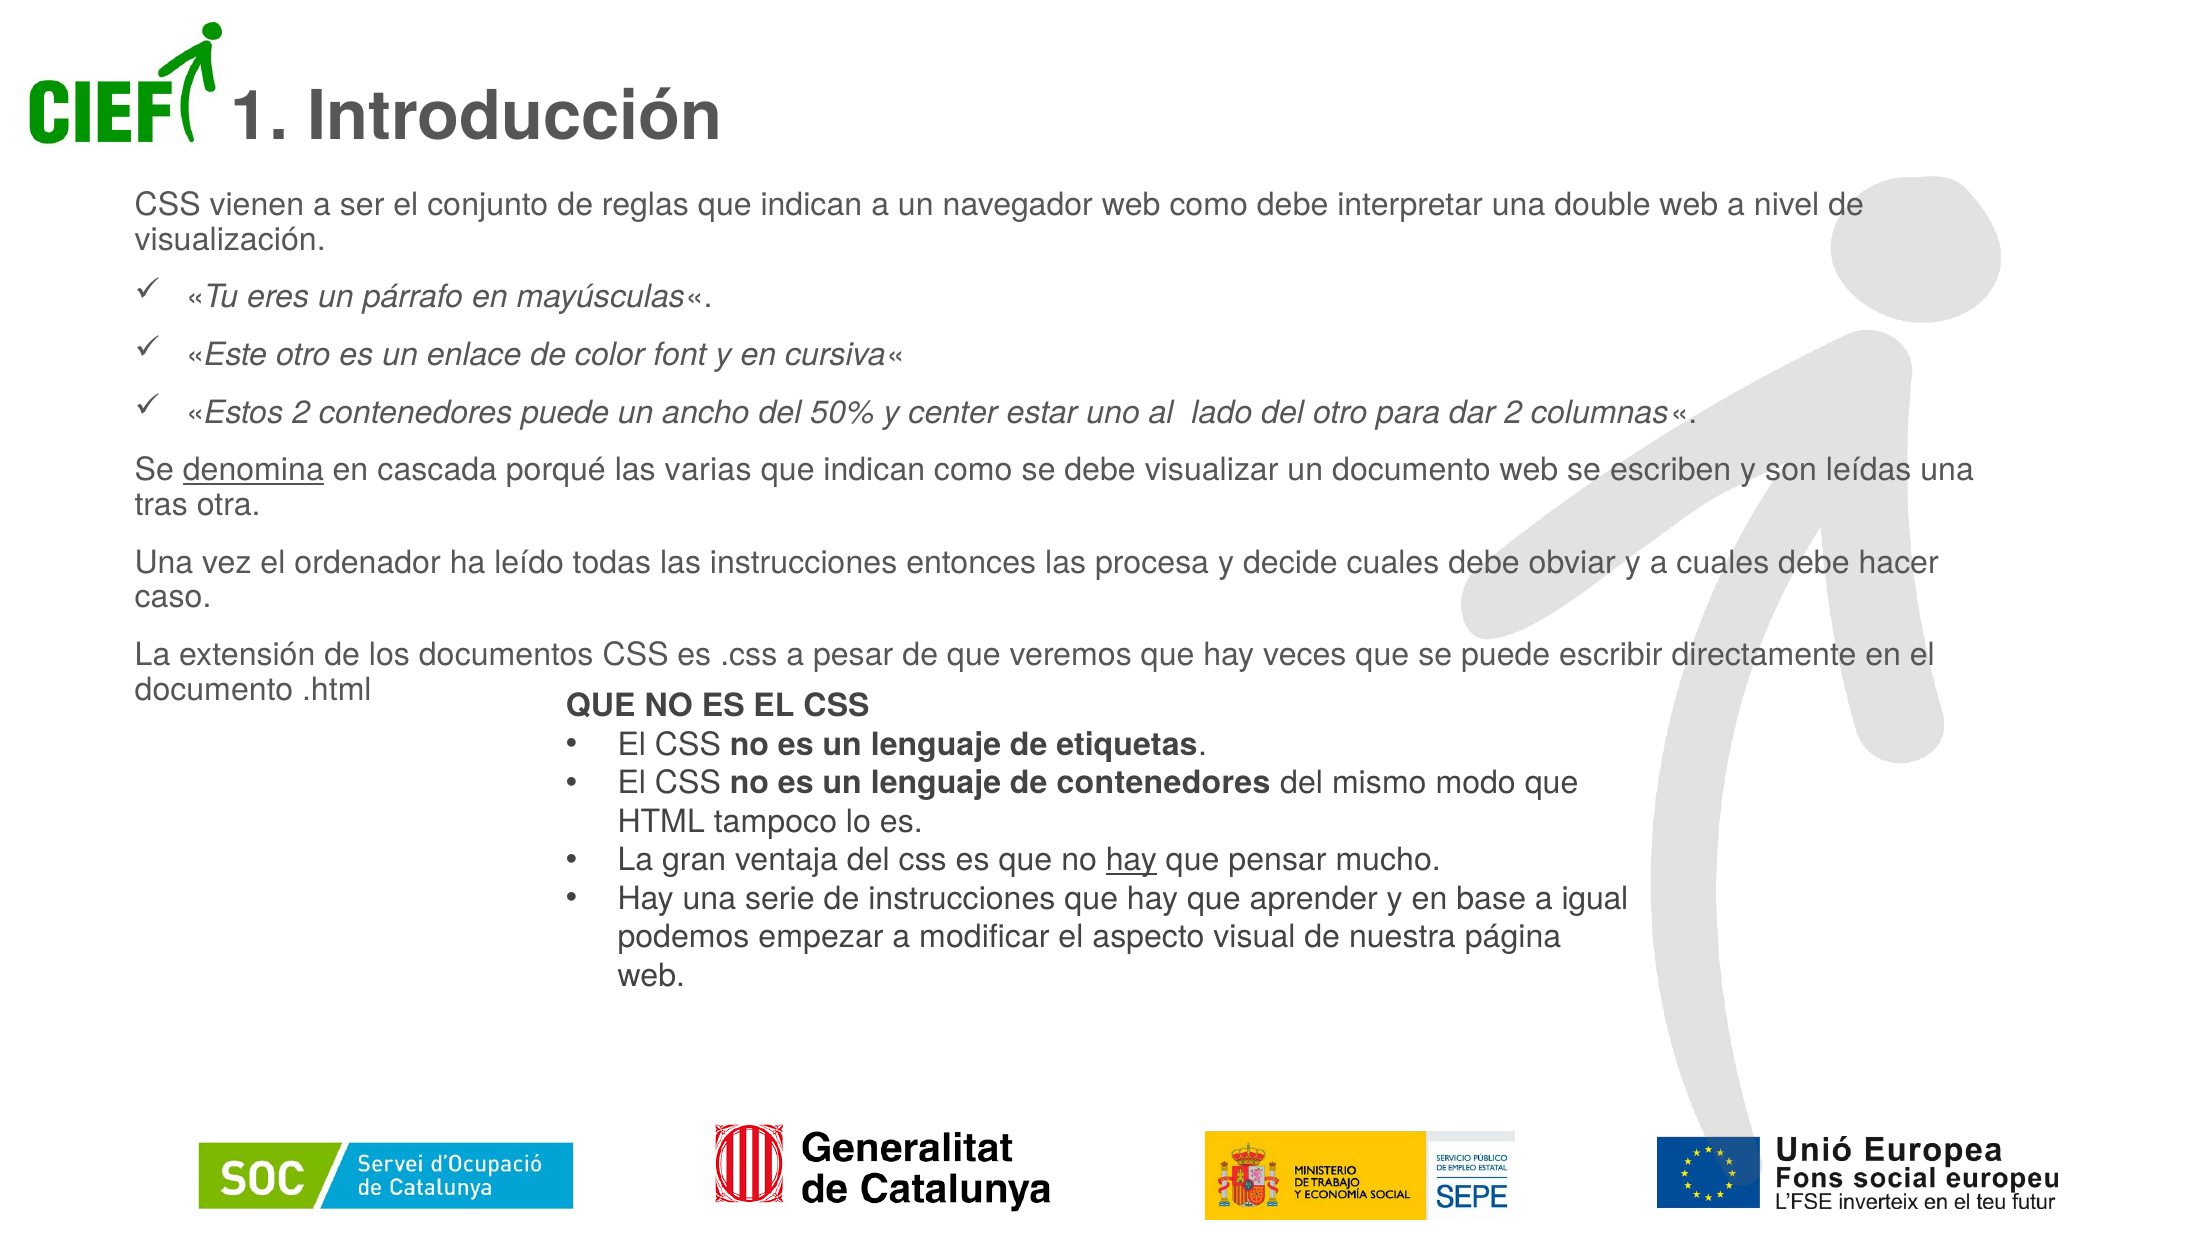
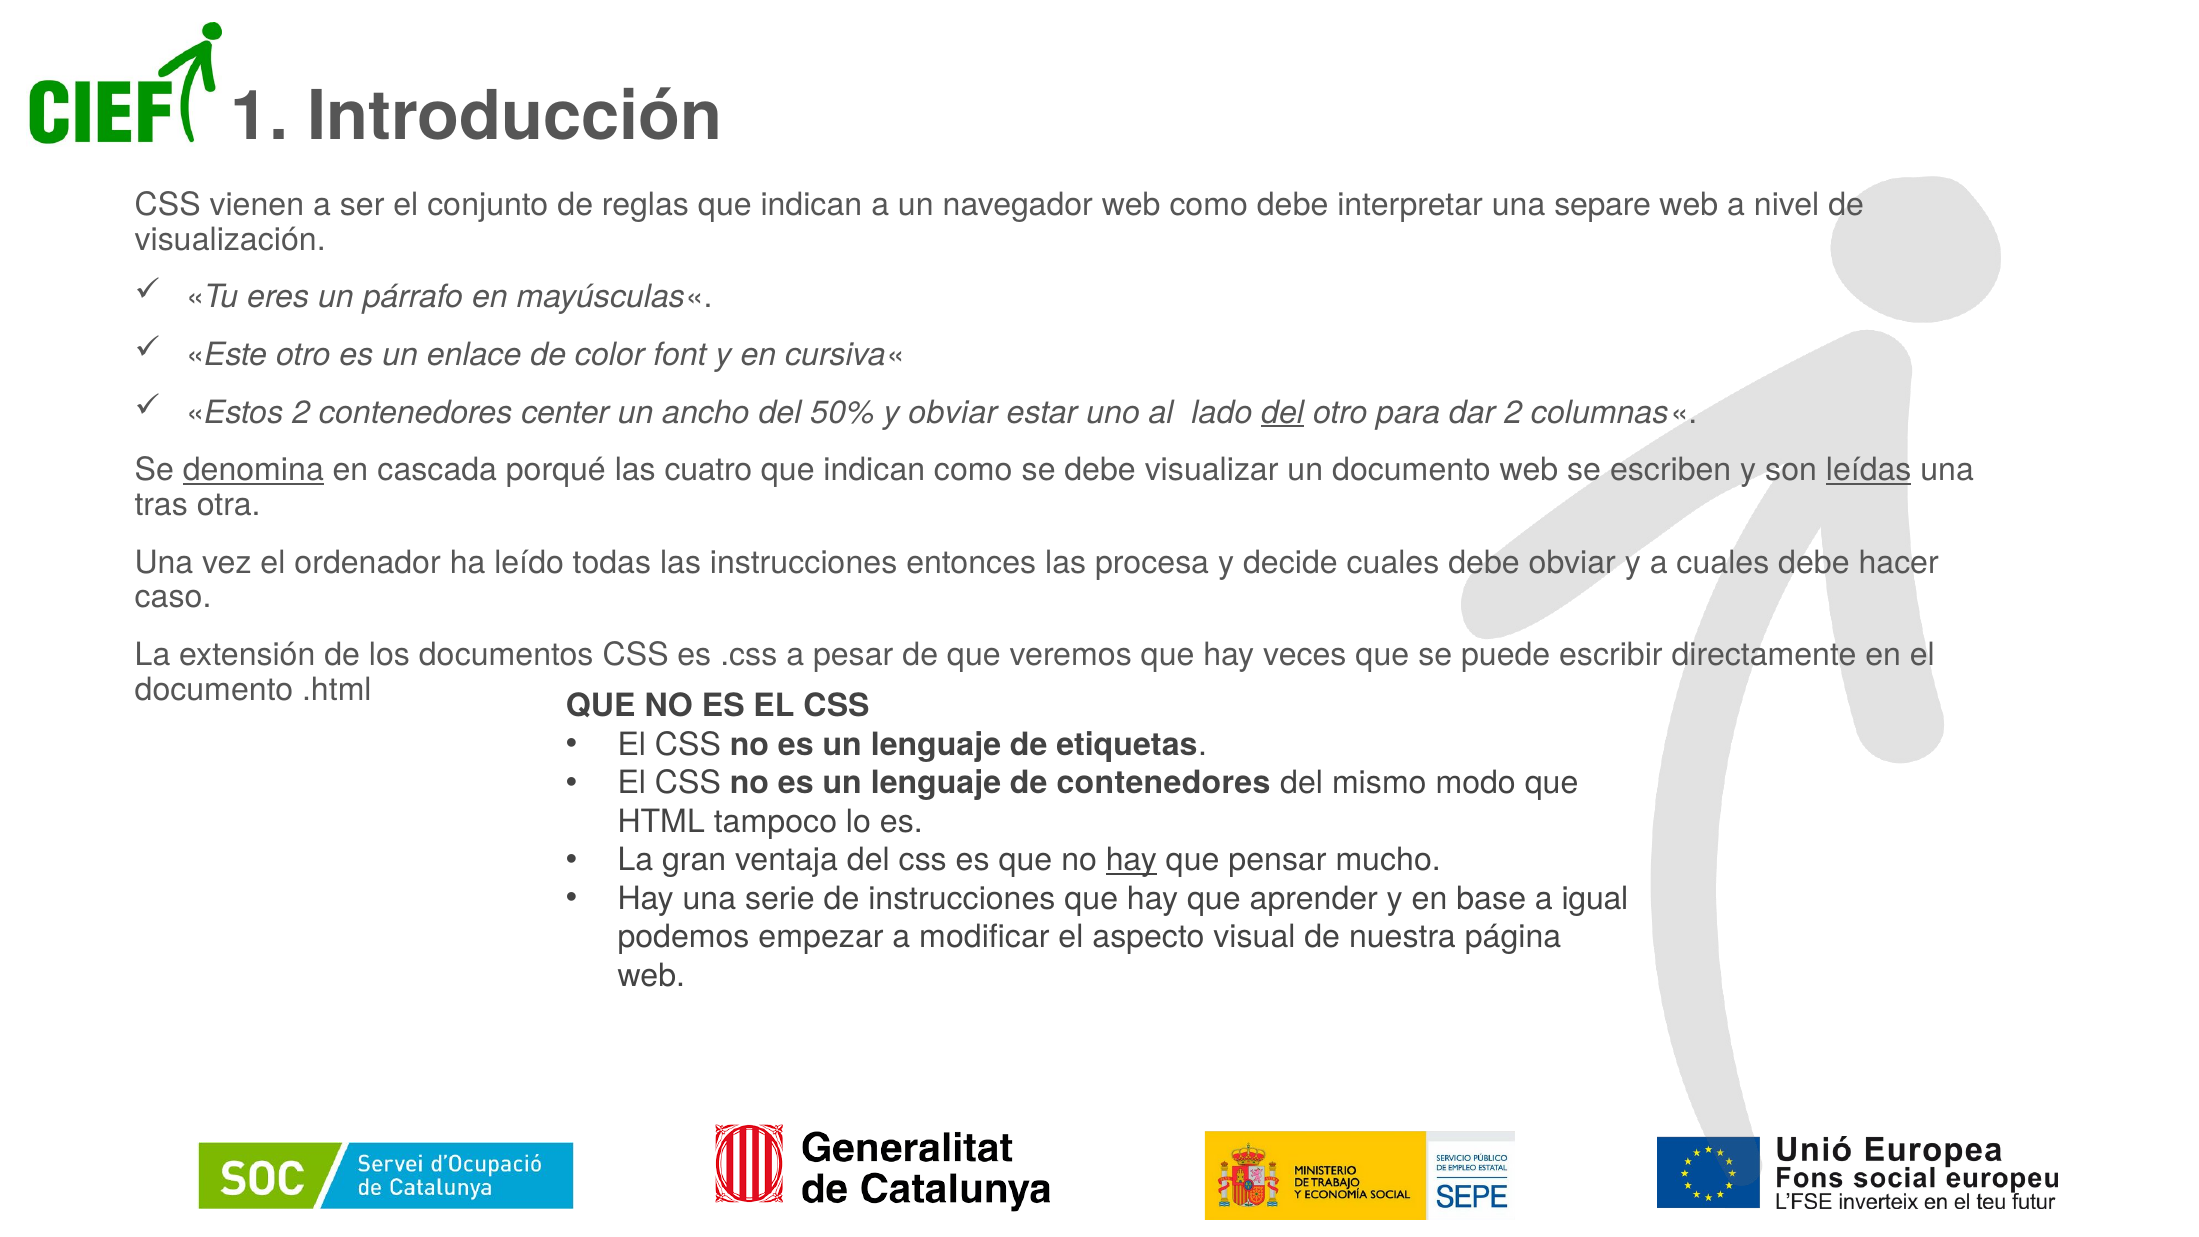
double: double -> separe
contenedores puede: puede -> center
y center: center -> obviar
del at (1283, 412) underline: none -> present
varias: varias -> cuatro
leídas underline: none -> present
